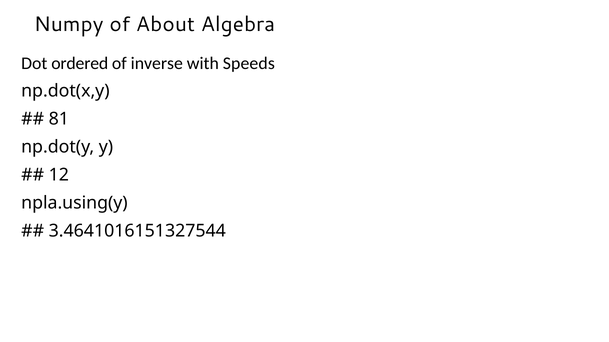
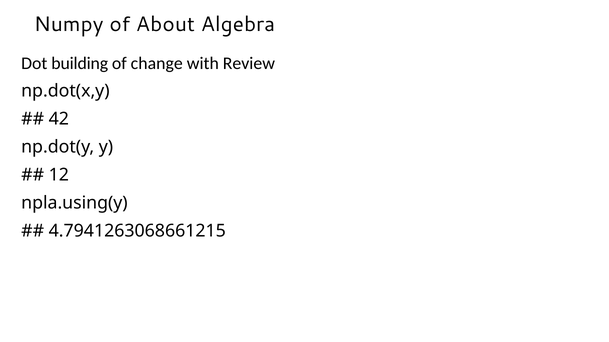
ordered: ordered -> building
inverse: inverse -> change
Speeds: Speeds -> Review
81: 81 -> 42
3.4641016151327544: 3.4641016151327544 -> 4.7941263068661215
